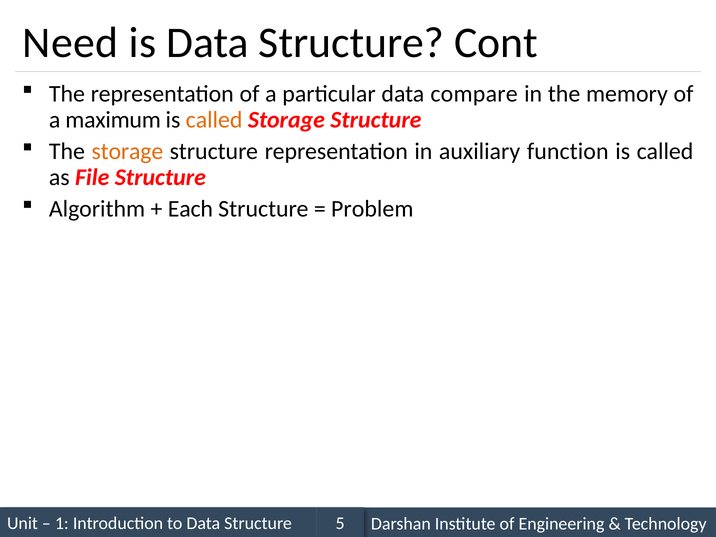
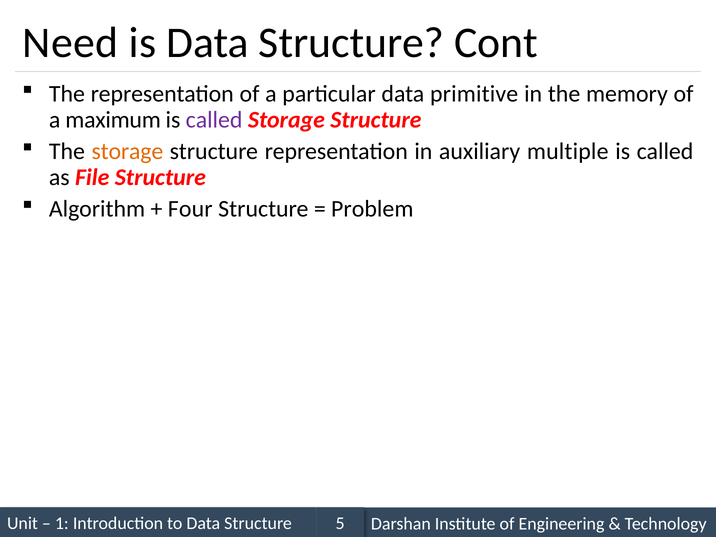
compare: compare -> primitive
called at (214, 120) colour: orange -> purple
function: function -> multiple
Each: Each -> Four
